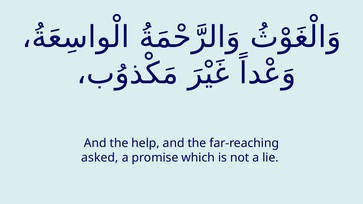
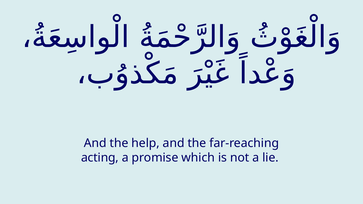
asked: asked -> acting
